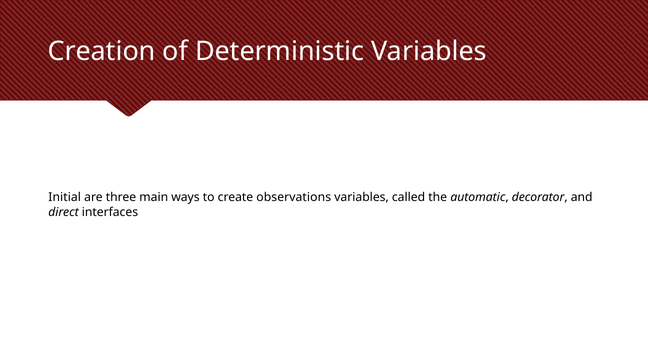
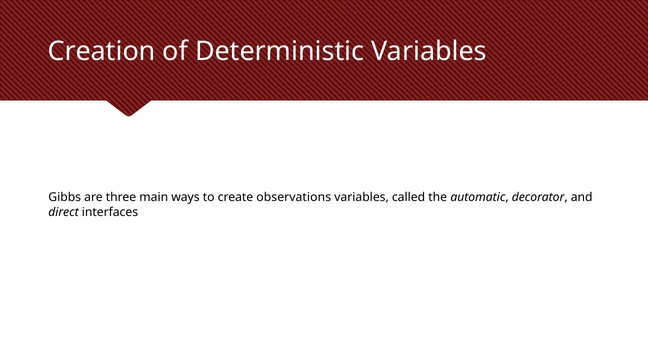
Initial: Initial -> Gibbs
